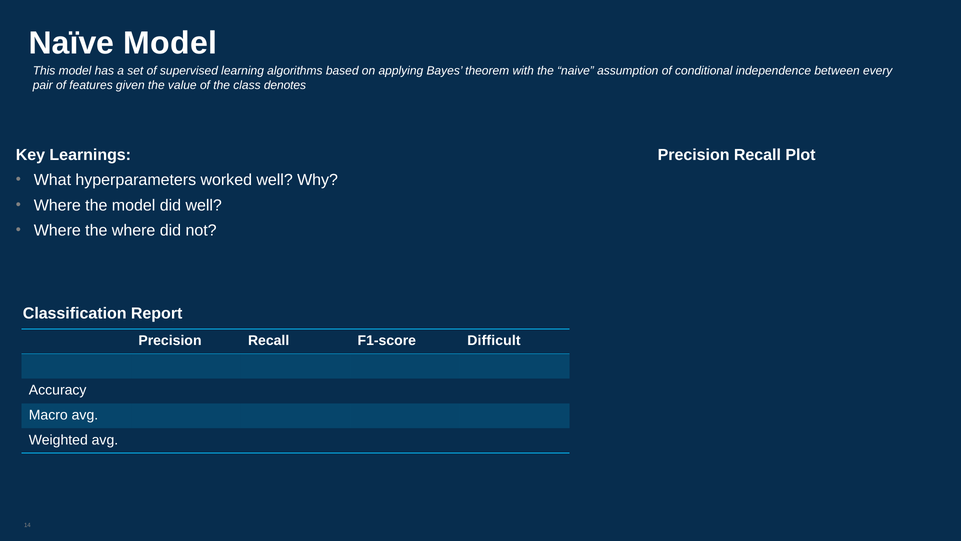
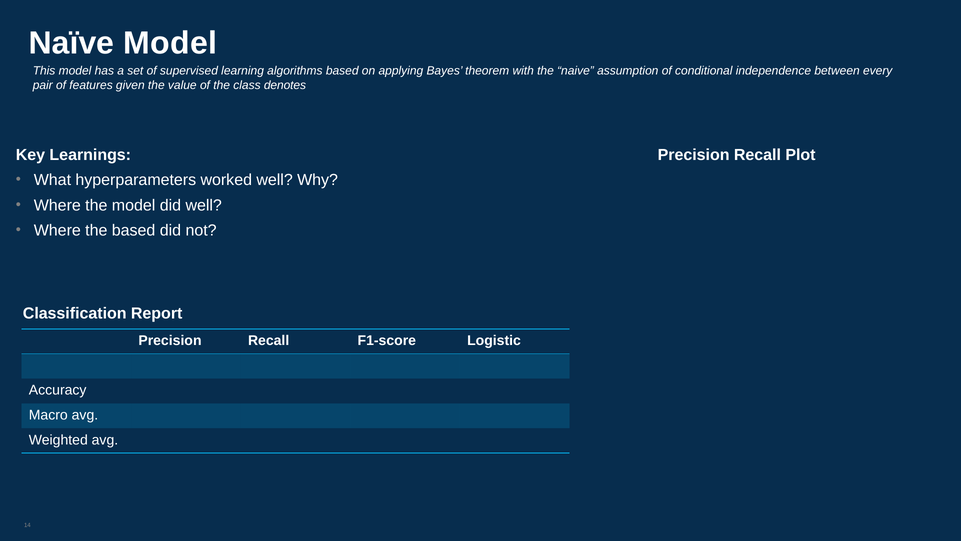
the where: where -> based
Difficult: Difficult -> Logistic
